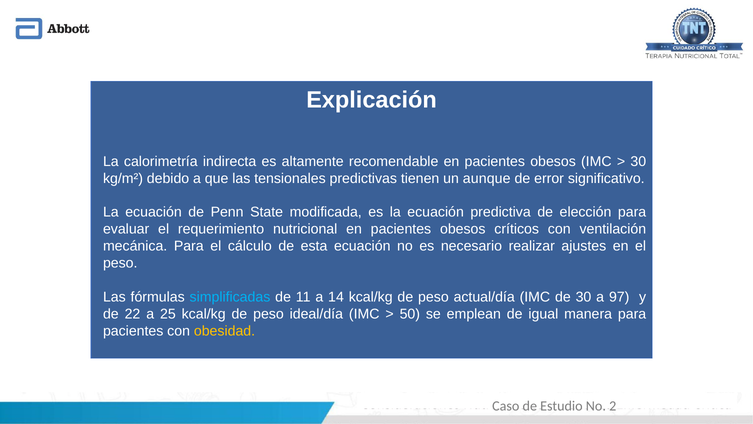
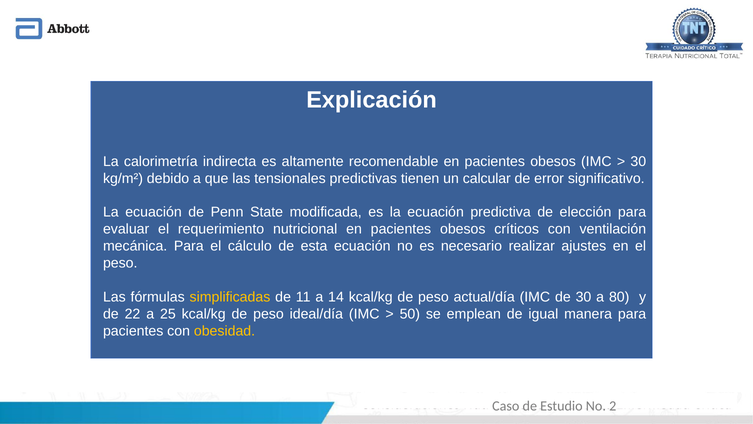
aunque: aunque -> calcular
simplificadas colour: light blue -> yellow
97: 97 -> 80
